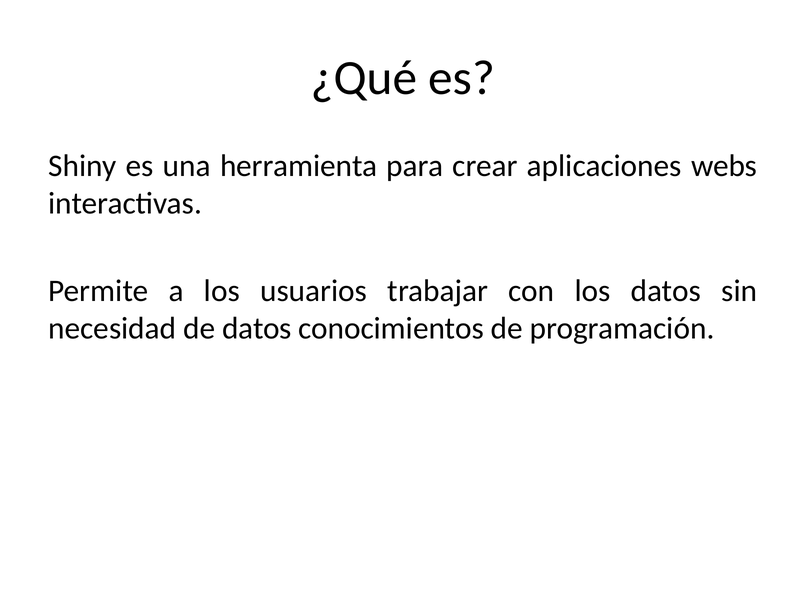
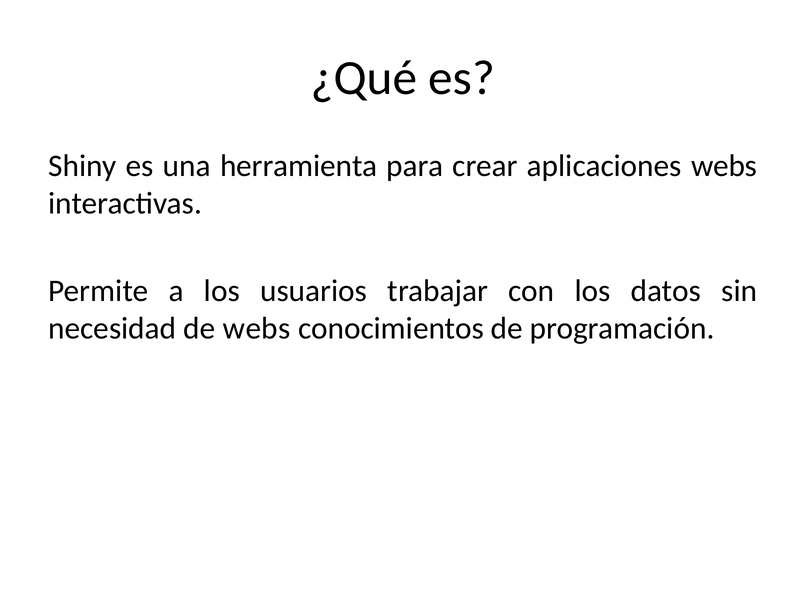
de datos: datos -> webs
